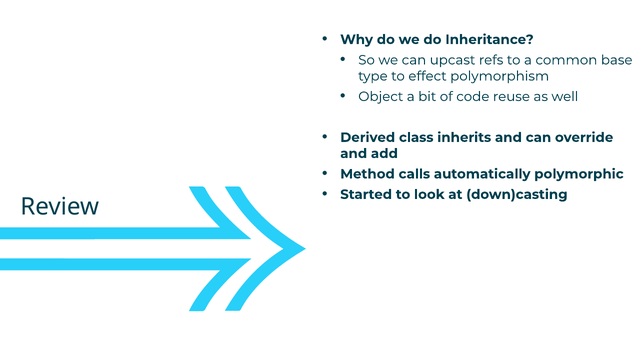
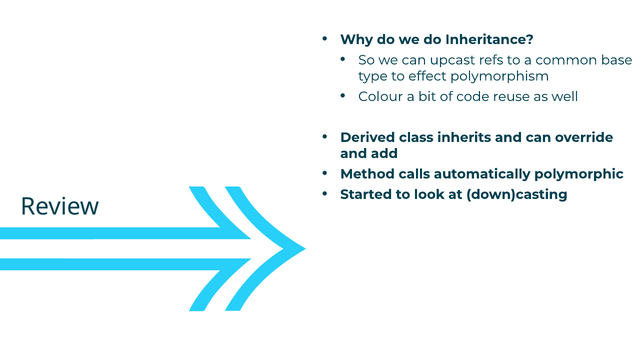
Object: Object -> Colour
